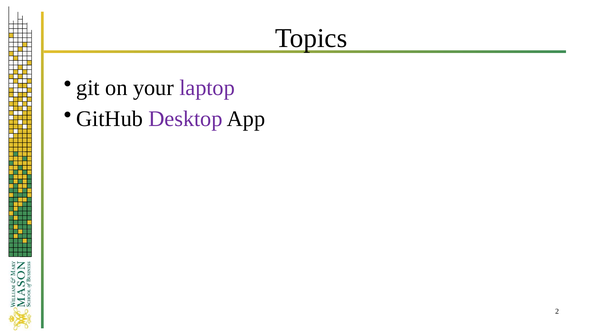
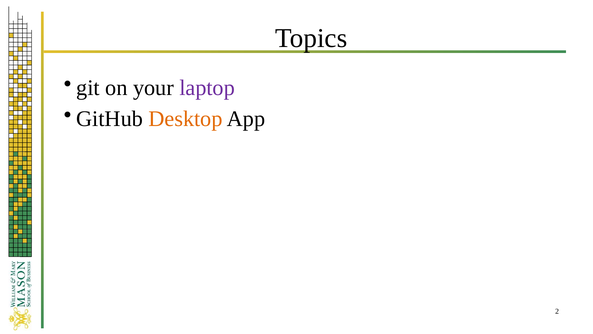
Desktop colour: purple -> orange
